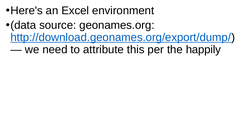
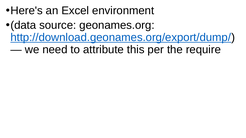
happily: happily -> require
